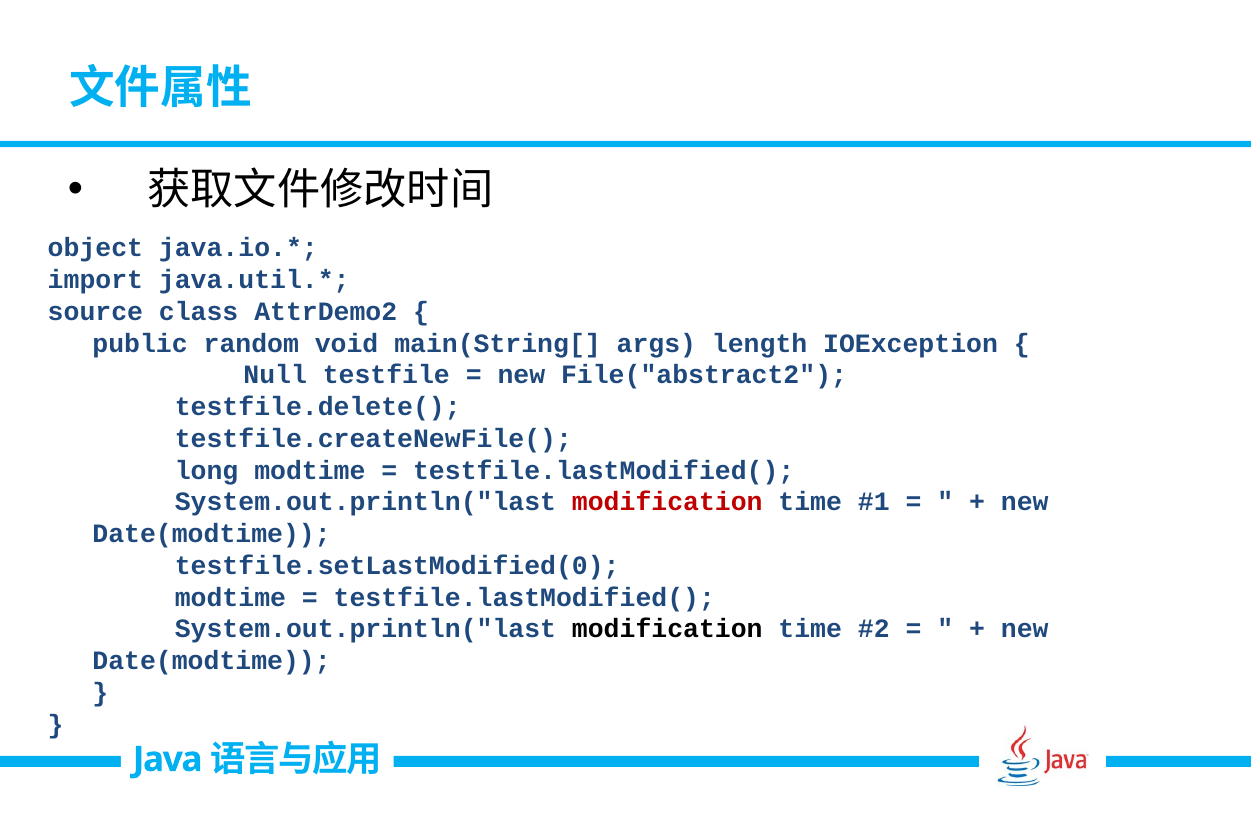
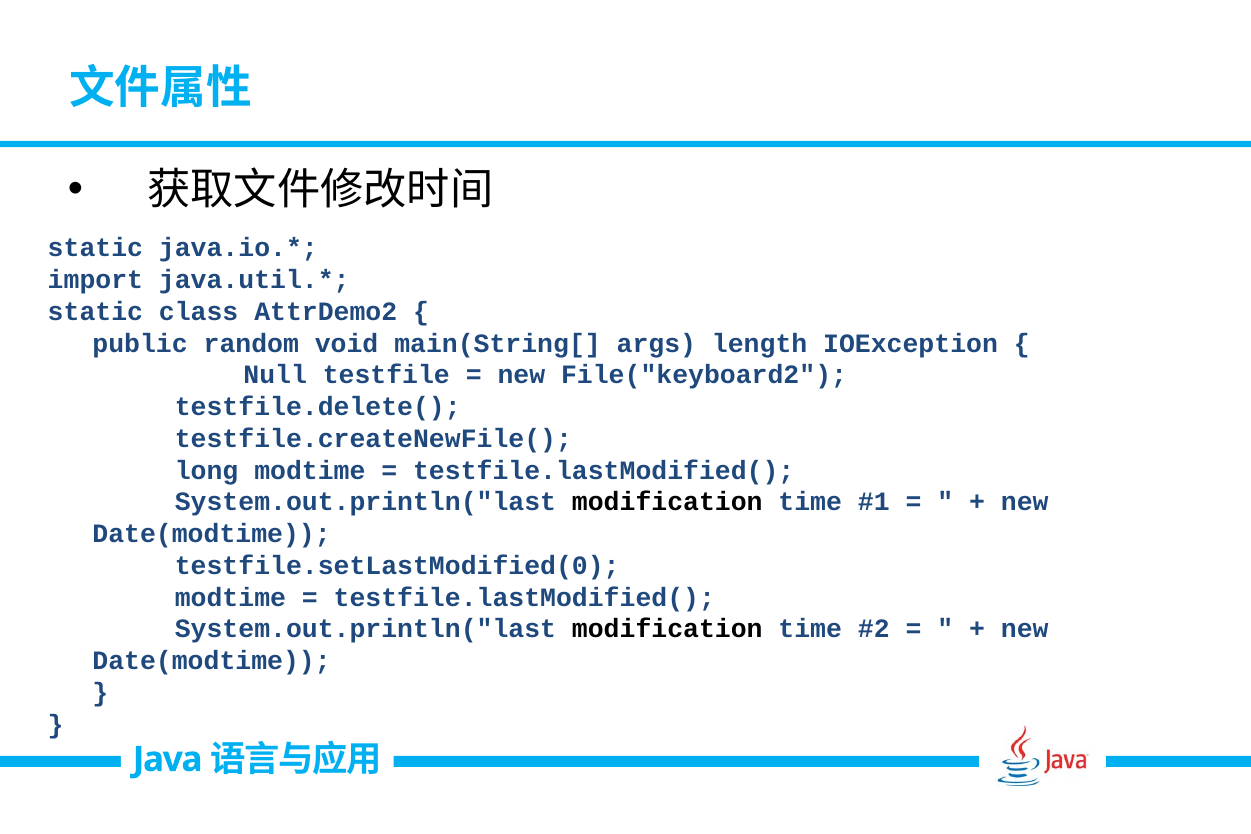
object at (95, 248): object -> static
source at (95, 312): source -> static
File("abstract2: File("abstract2 -> File("keyboard2
modification at (667, 502) colour: red -> black
